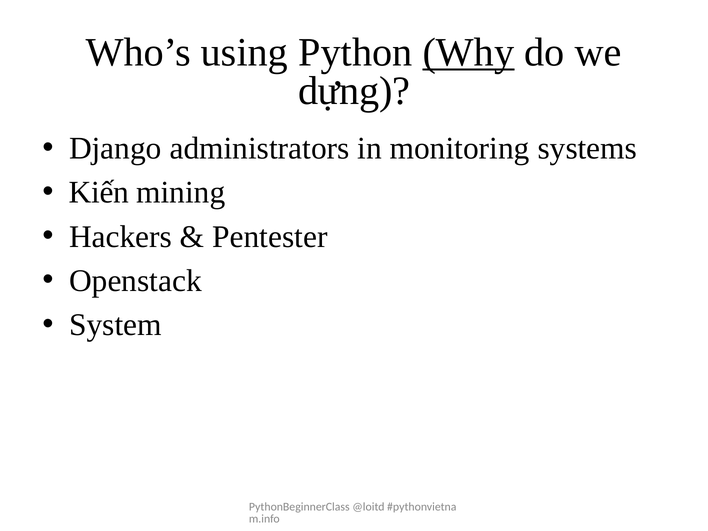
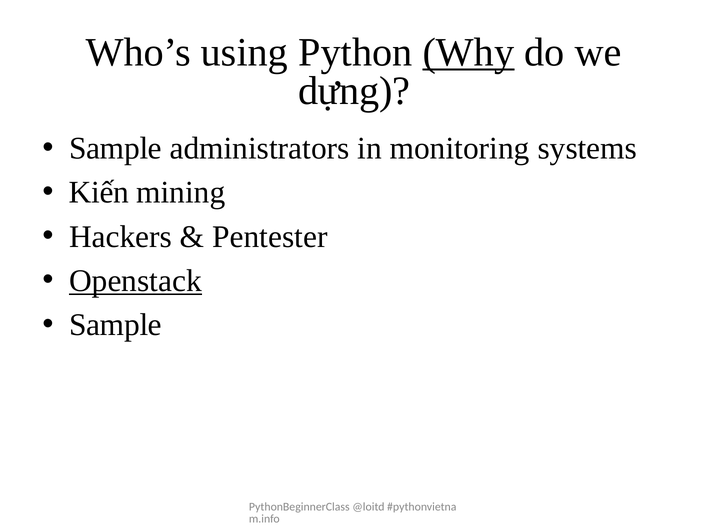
Django at (115, 149): Django -> Sample
Openstack underline: none -> present
System at (115, 325): System -> Sample
